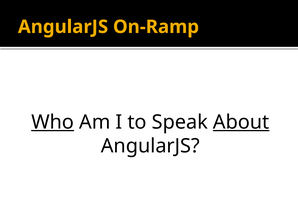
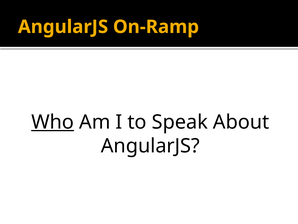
About underline: present -> none
